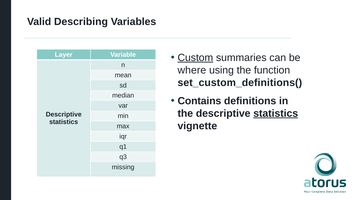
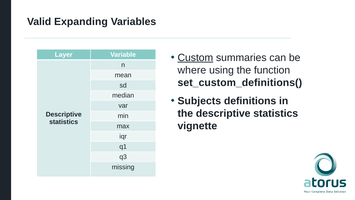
Describing: Describing -> Expanding
Contains: Contains -> Subjects
statistics at (276, 113) underline: present -> none
